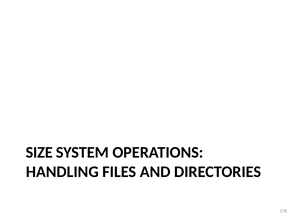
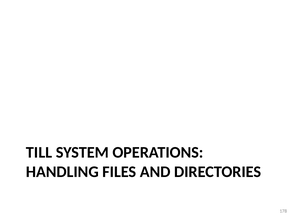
SIZE: SIZE -> TILL
